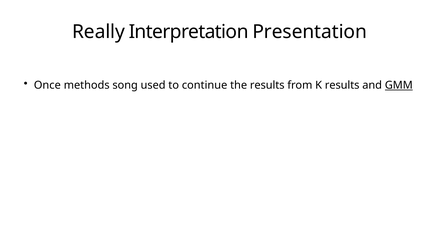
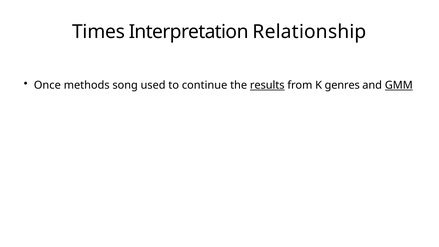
Really: Really -> Times
Presentation: Presentation -> Relationship
results at (267, 85) underline: none -> present
K results: results -> genres
